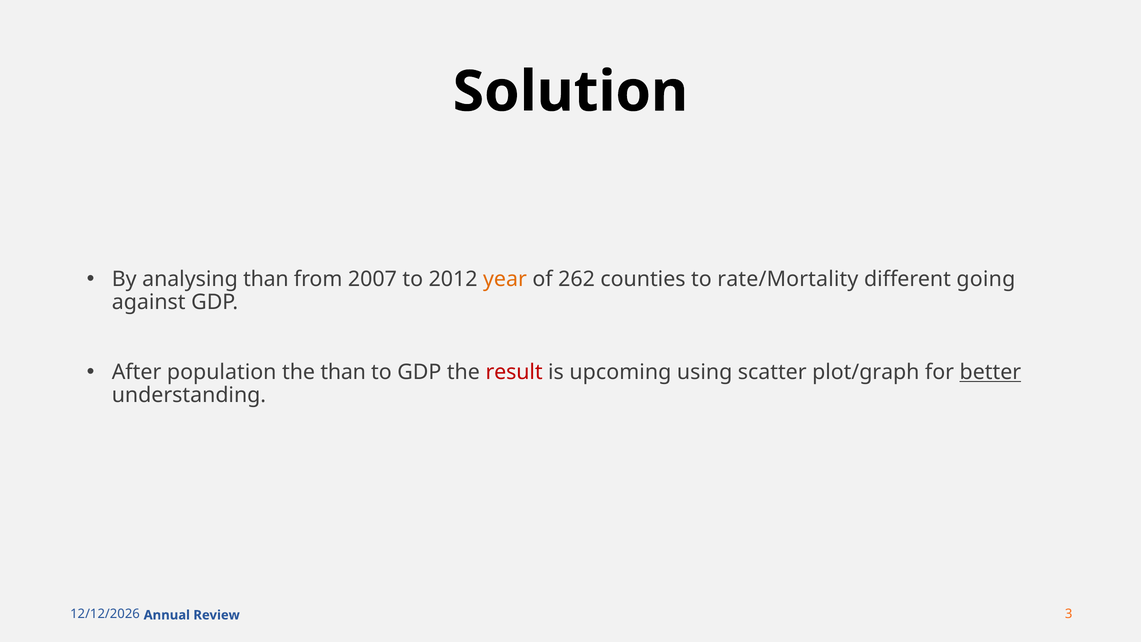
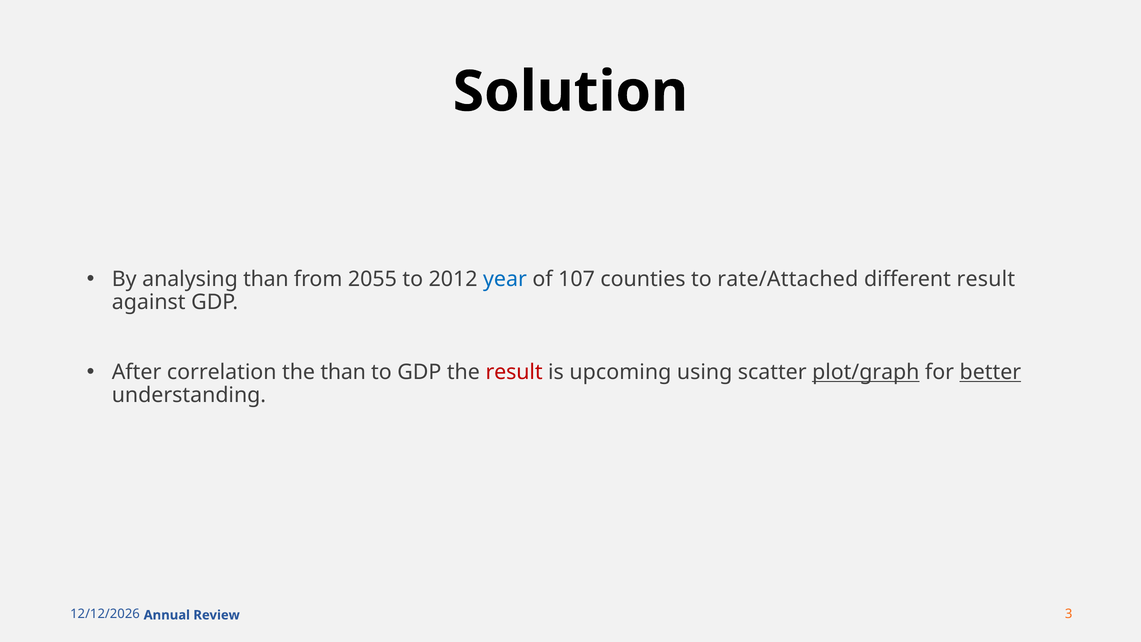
2007: 2007 -> 2055
year colour: orange -> blue
262: 262 -> 107
rate/Mortality: rate/Mortality -> rate/Attached
different going: going -> result
population: population -> correlation
plot/graph underline: none -> present
